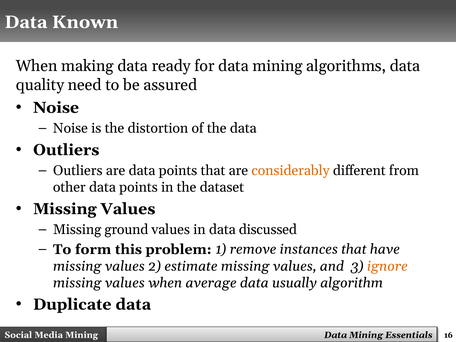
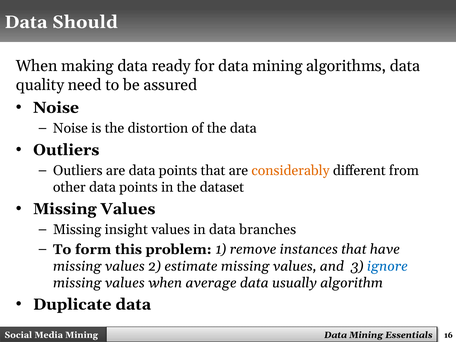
Known: Known -> Should
ground: ground -> insight
discussed: discussed -> branches
ignore colour: orange -> blue
